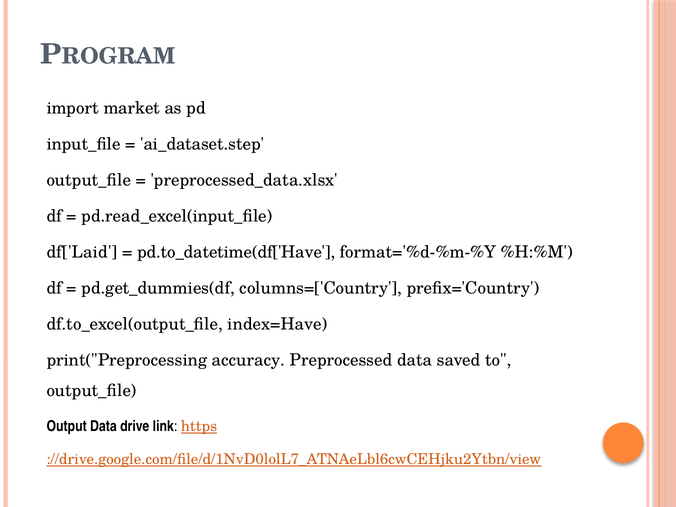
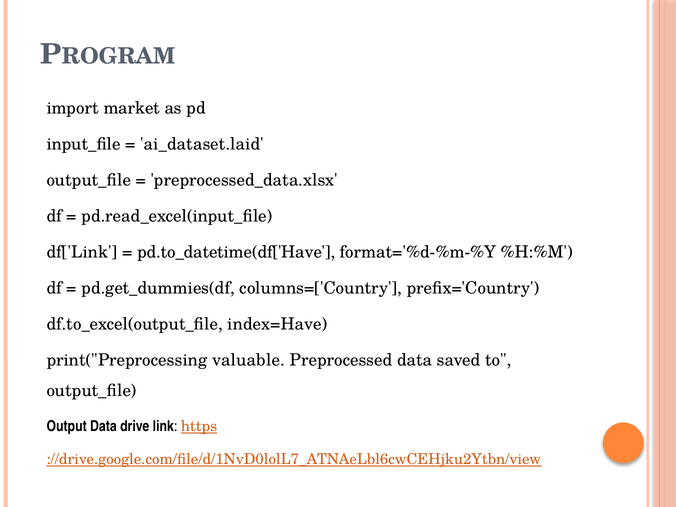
ai_dataset.step: ai_dataset.step -> ai_dataset.laid
df['Laid: df['Laid -> df['Link
accuracy: accuracy -> valuable
